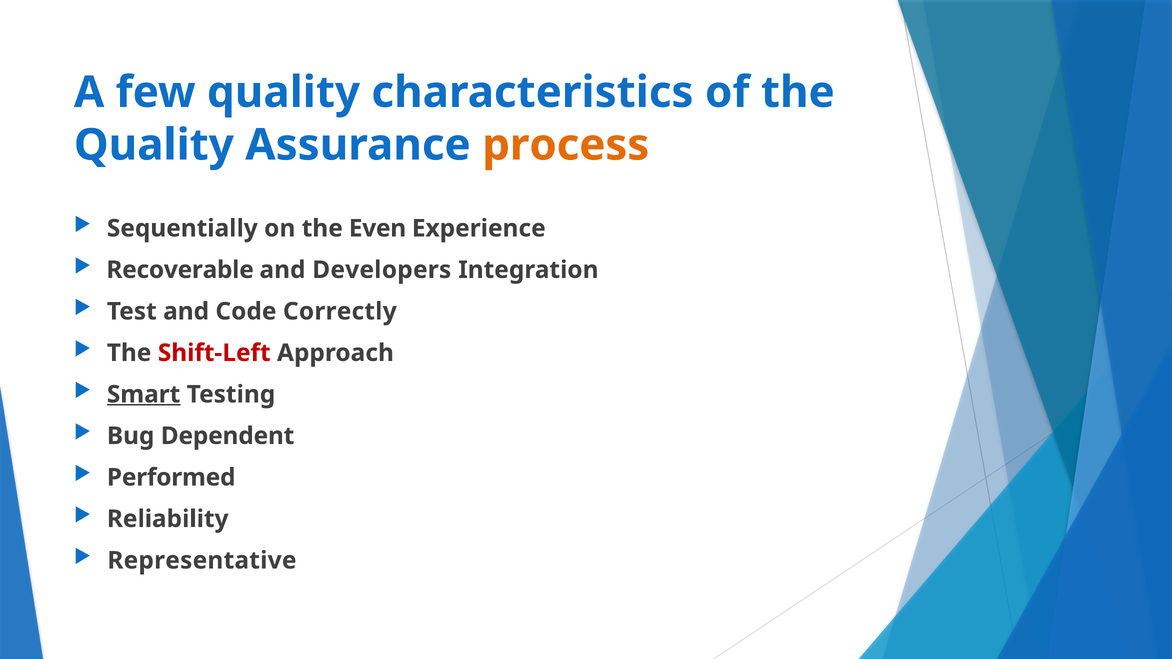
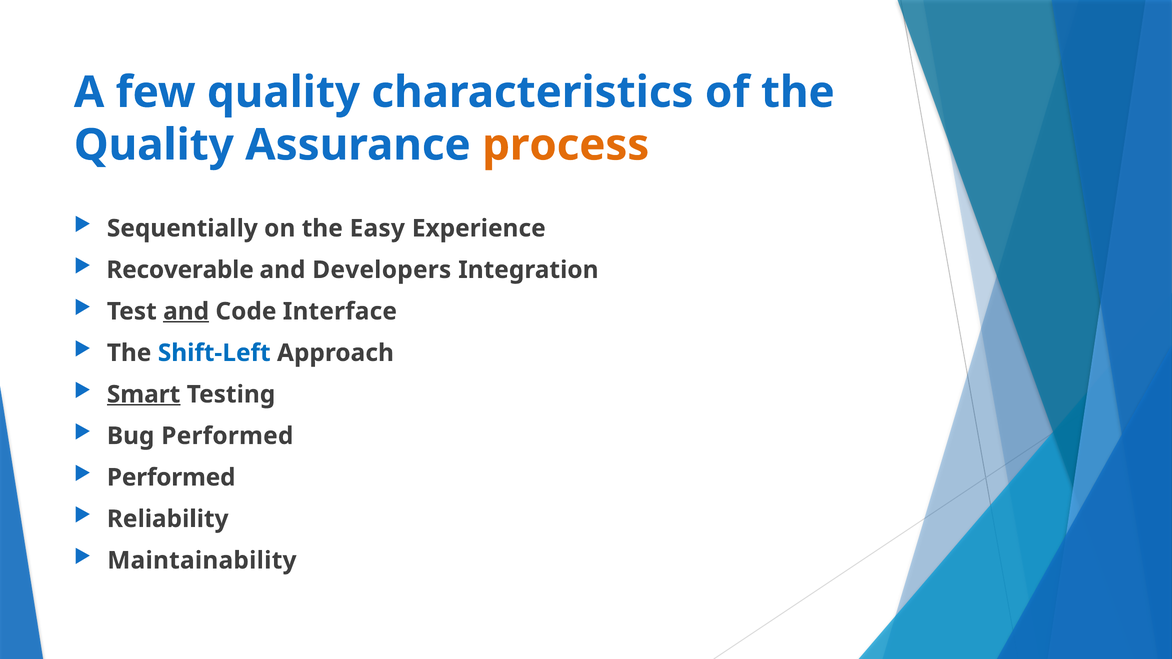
Even: Even -> Easy
and at (186, 312) underline: none -> present
Correctly: Correctly -> Interface
Shift-Left colour: red -> blue
Bug Dependent: Dependent -> Performed
Representative: Representative -> Maintainability
